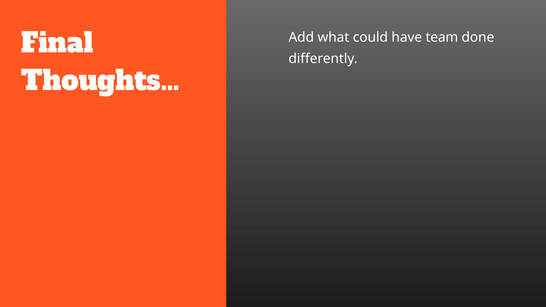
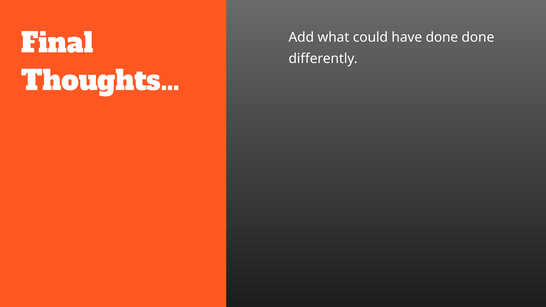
have team: team -> done
